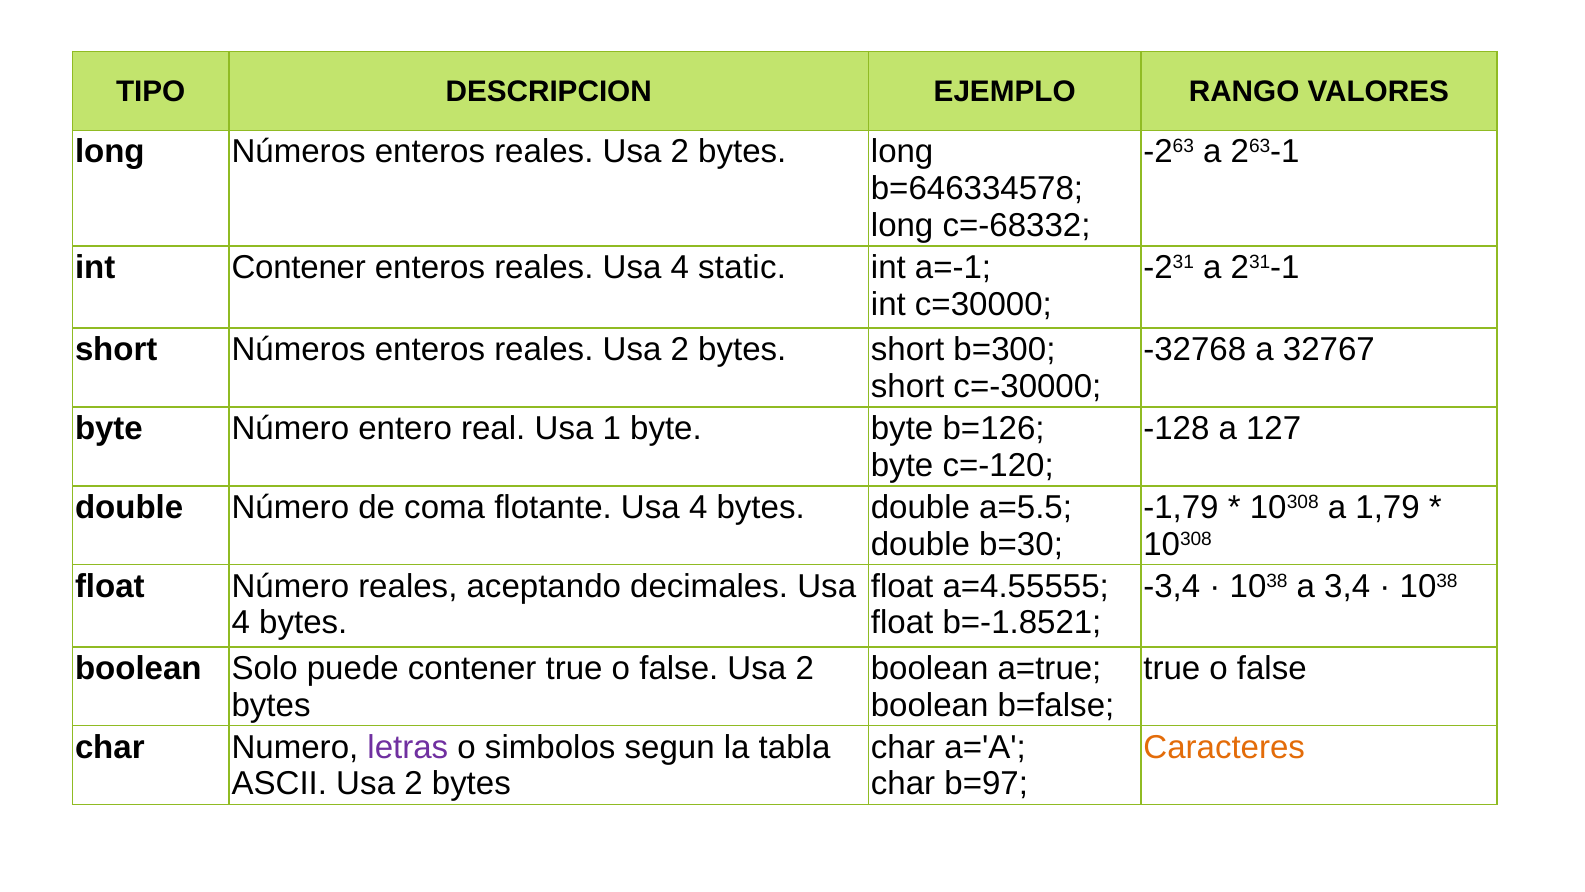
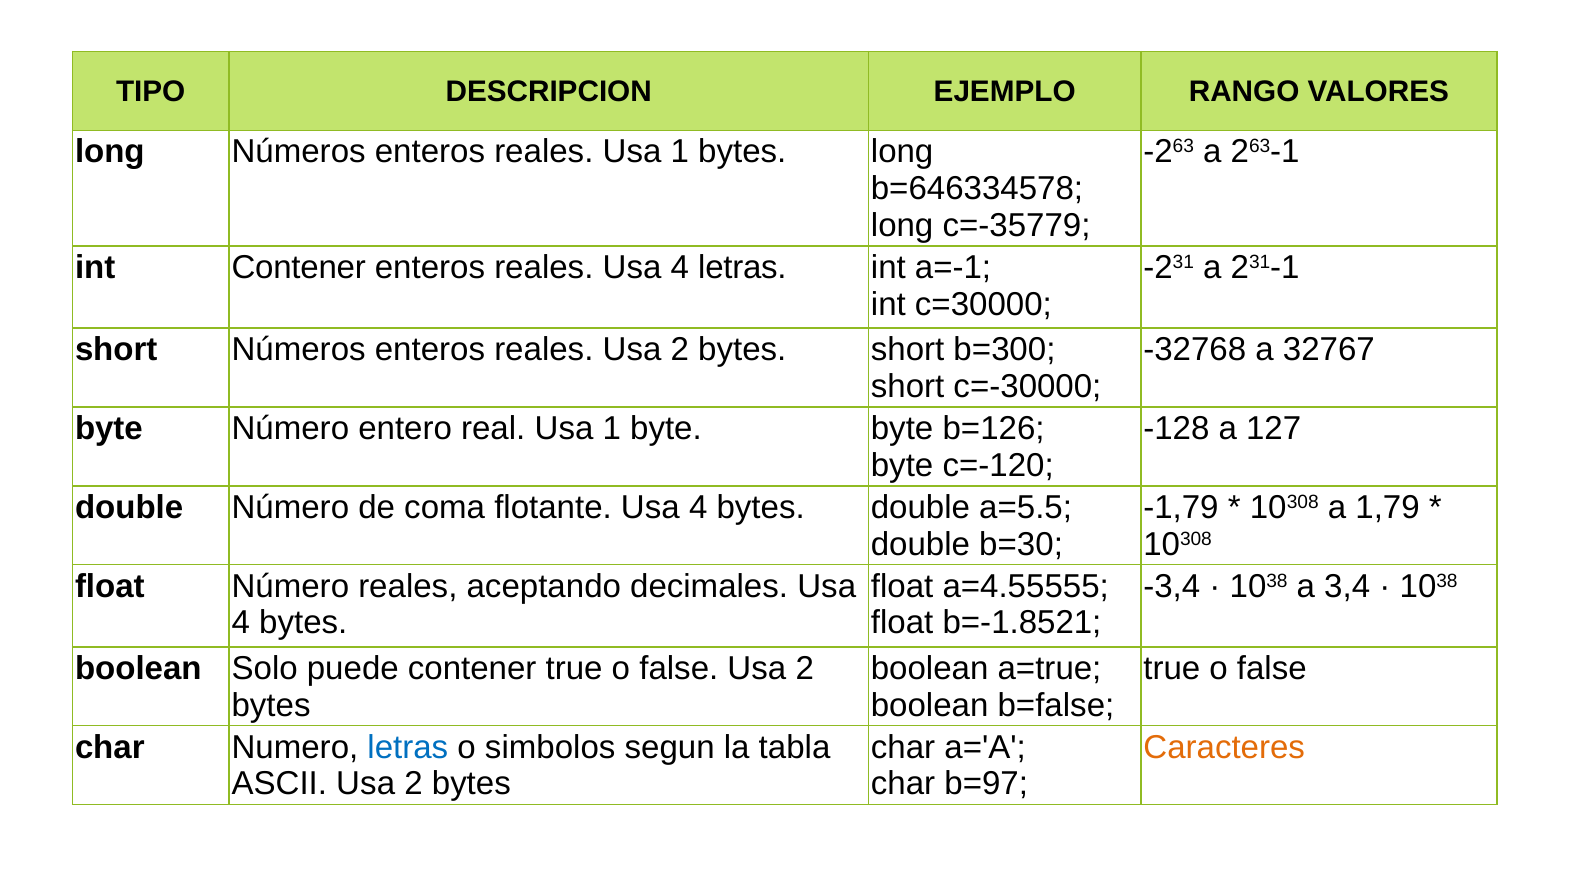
2 at (680, 152): 2 -> 1
c=-68332: c=-68332 -> c=-35779
4 static: static -> letras
letras at (408, 747) colour: purple -> blue
